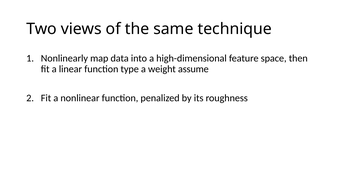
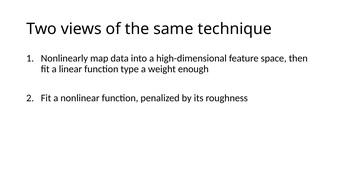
assume: assume -> enough
